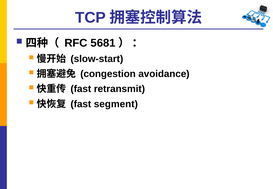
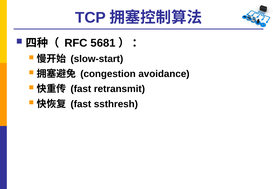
segment: segment -> ssthresh
